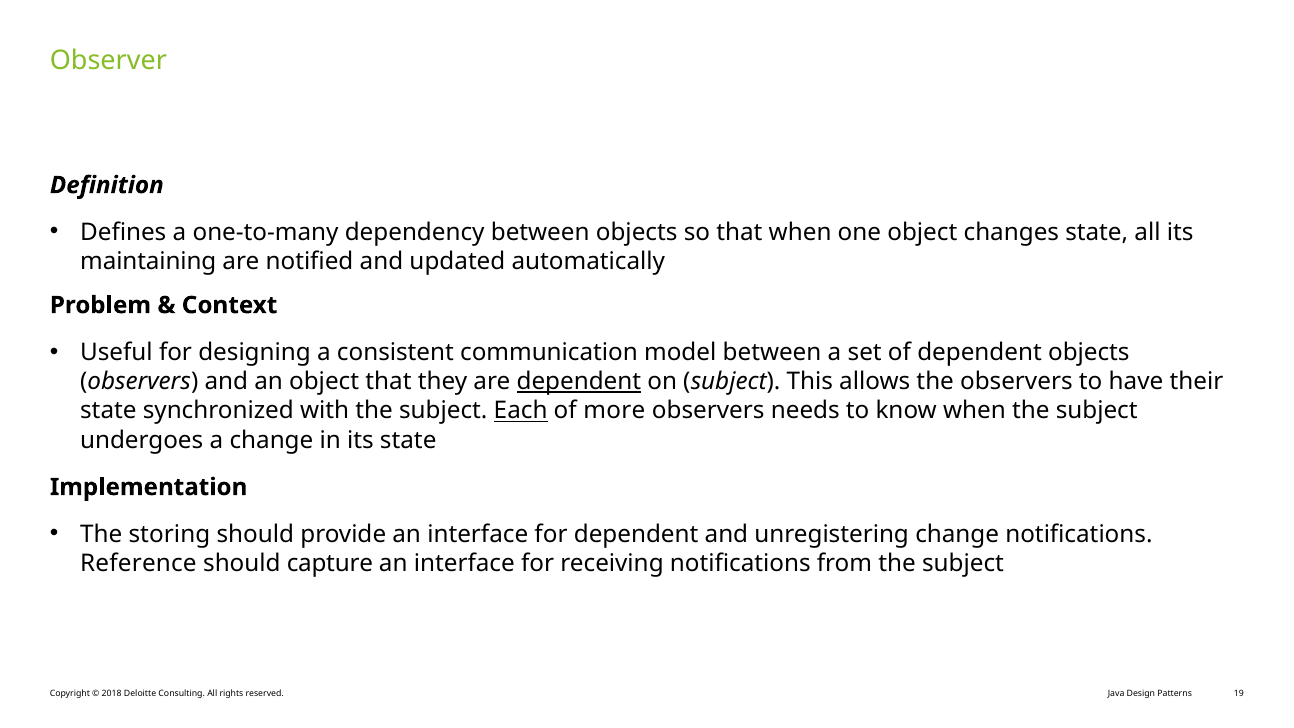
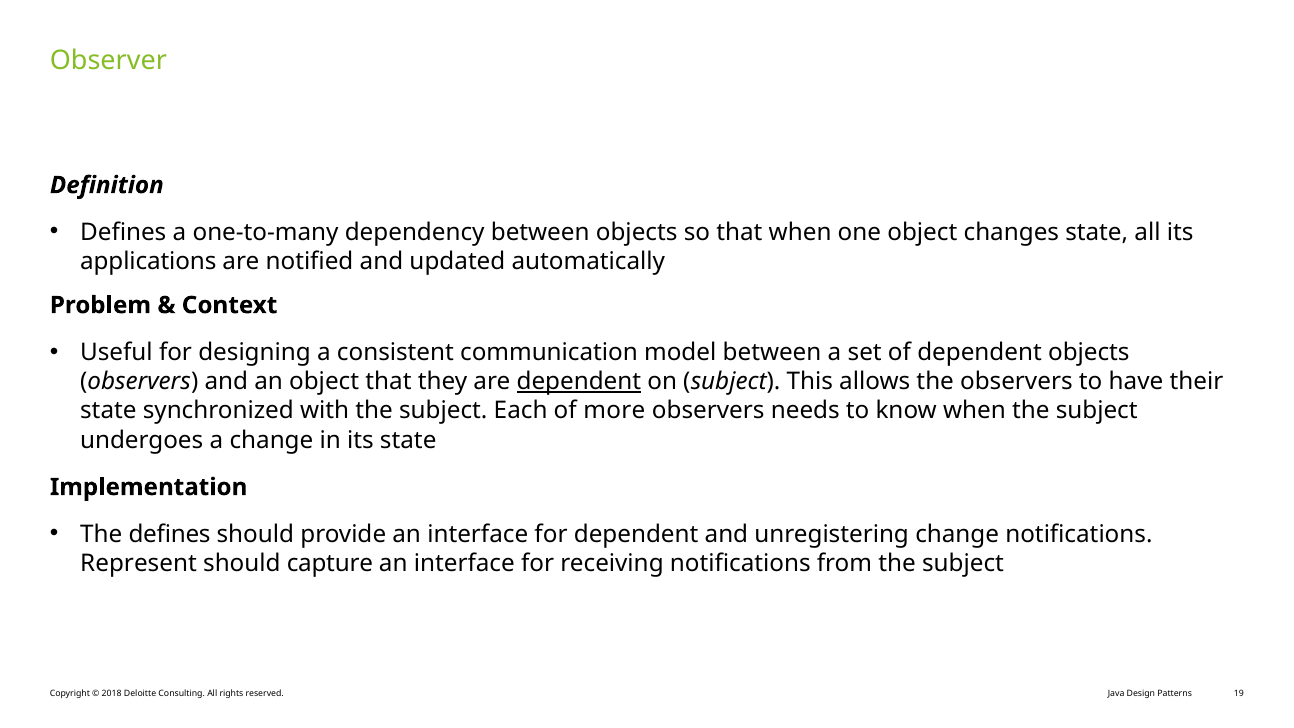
maintaining: maintaining -> applications
Each underline: present -> none
The storing: storing -> defines
Reference: Reference -> Represent
